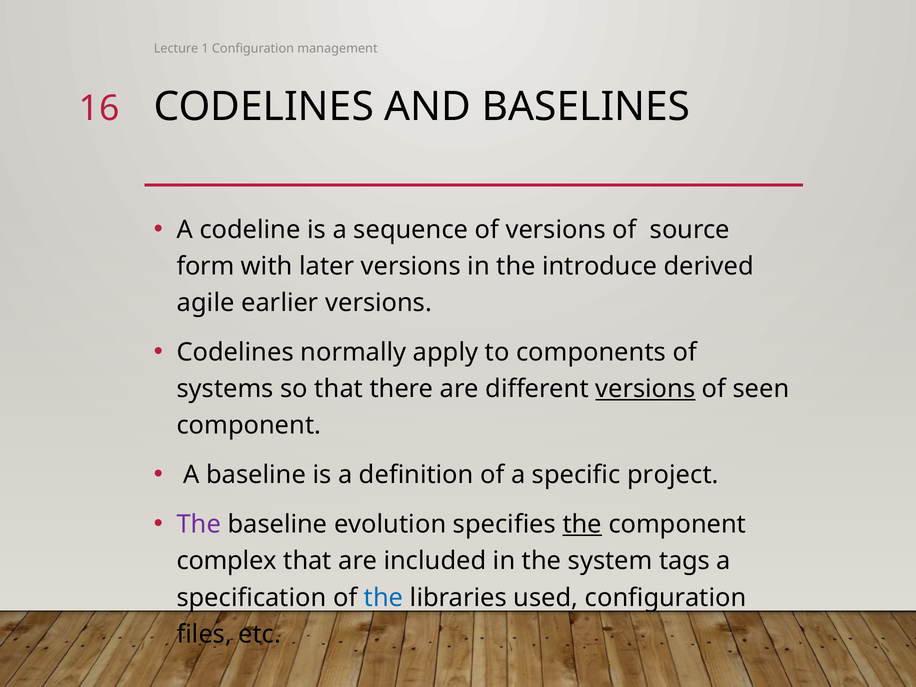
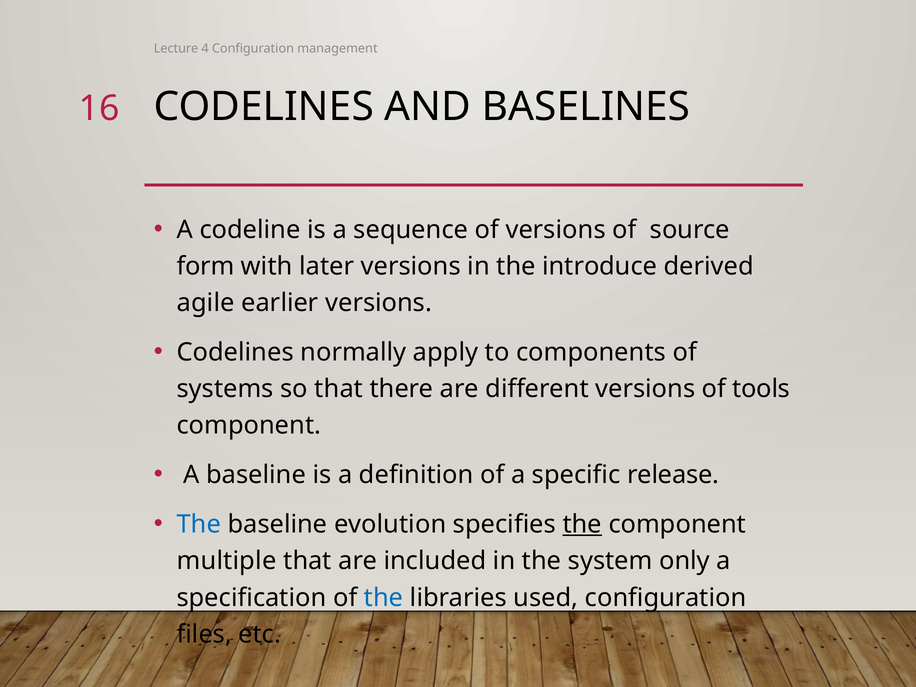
1: 1 -> 4
versions at (645, 389) underline: present -> none
seen: seen -> tools
project: project -> release
The at (199, 524) colour: purple -> blue
complex: complex -> multiple
tags: tags -> only
